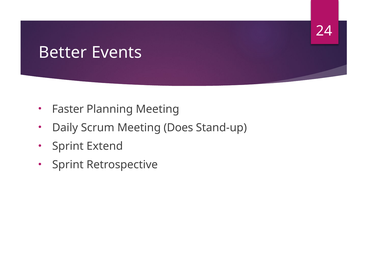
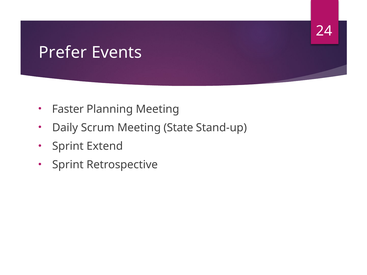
Better: Better -> Prefer
Does: Does -> State
